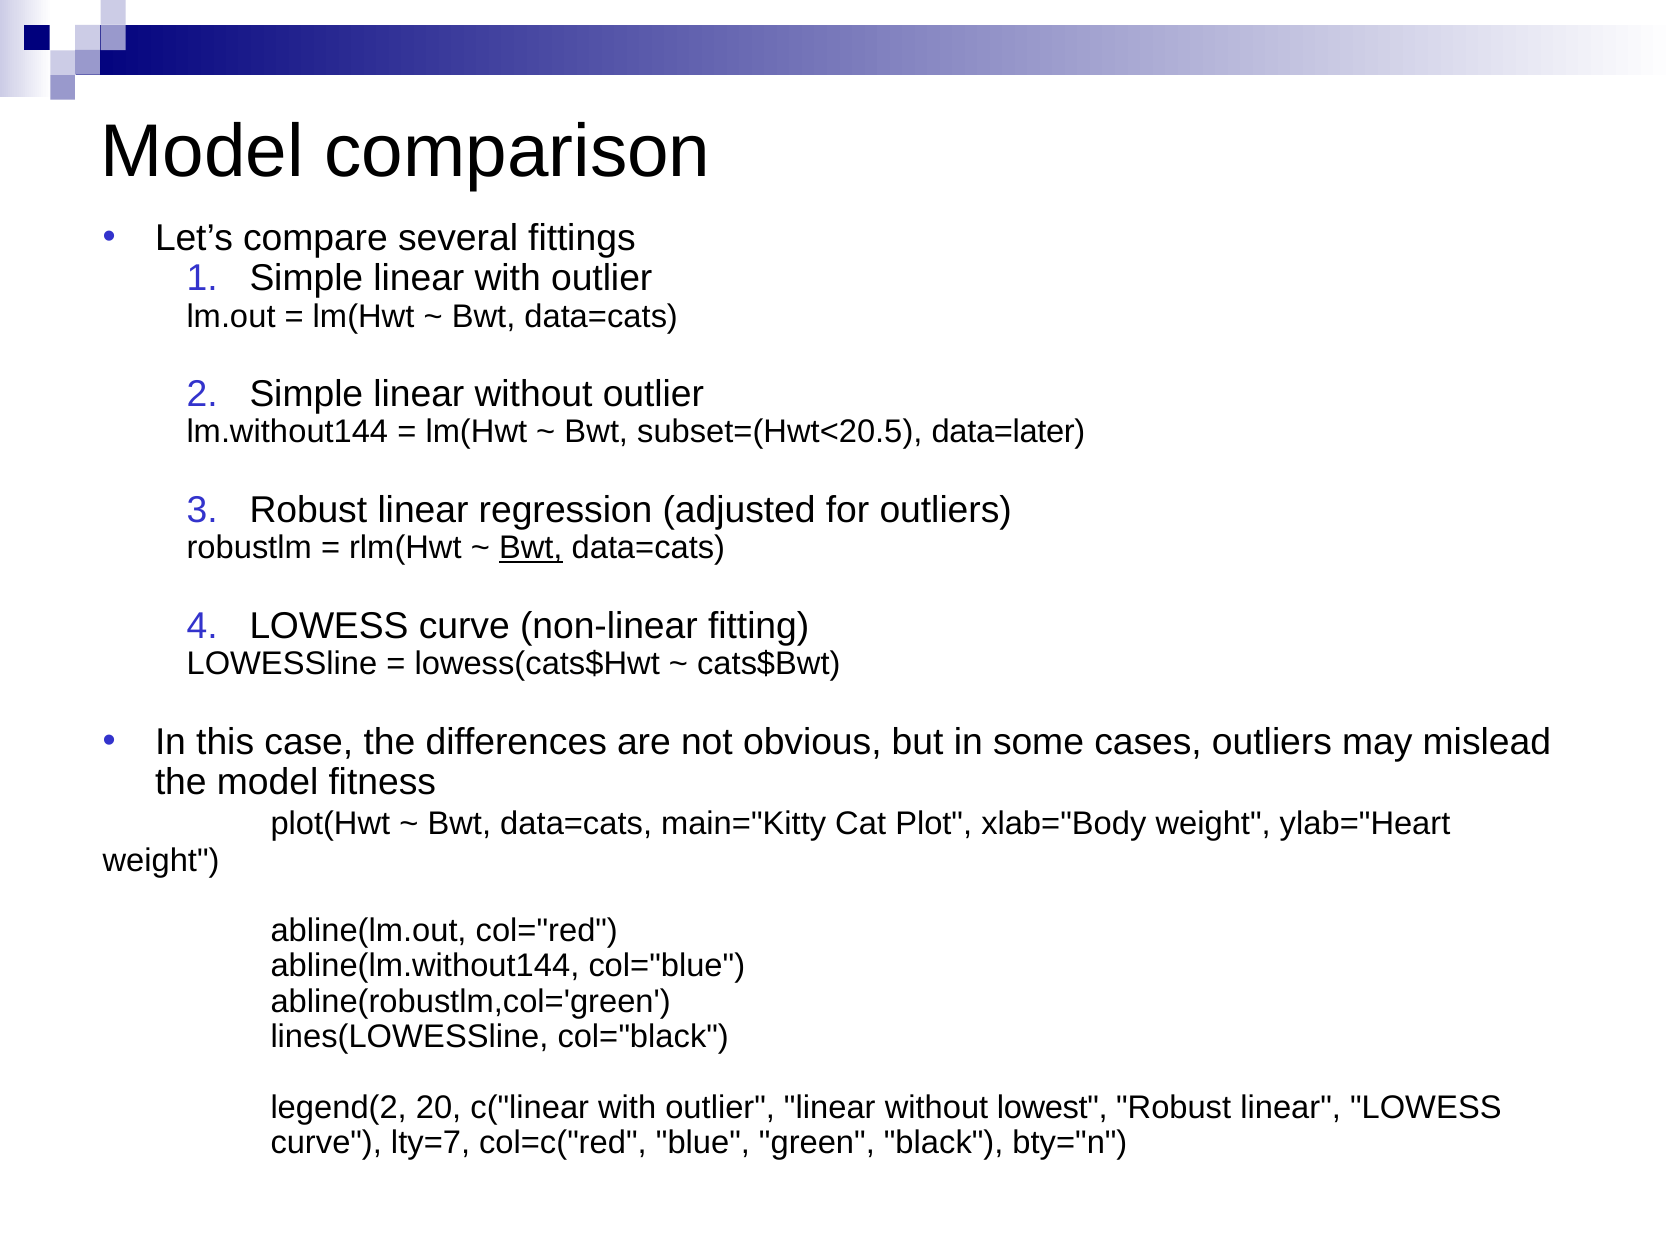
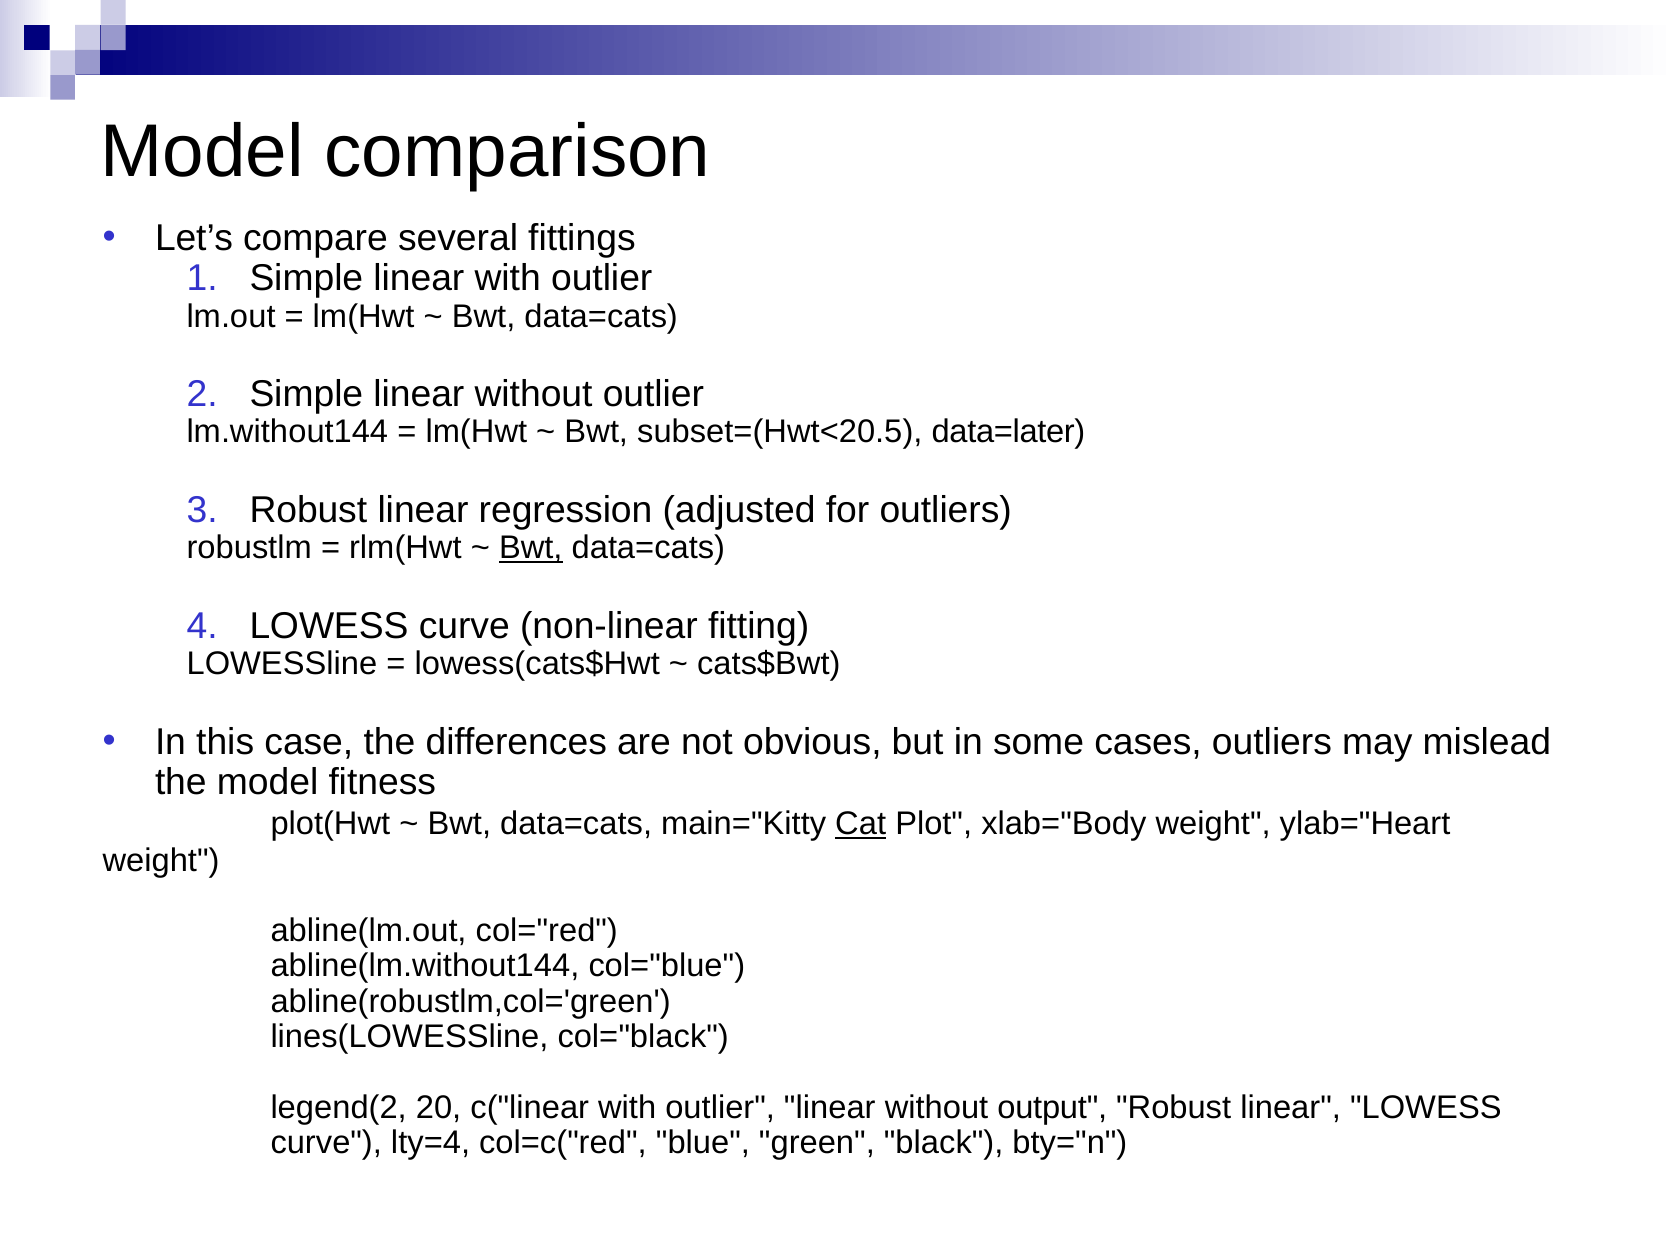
Cat underline: none -> present
lowest: lowest -> output
lty=7: lty=7 -> lty=4
